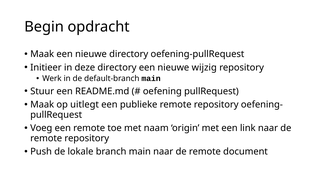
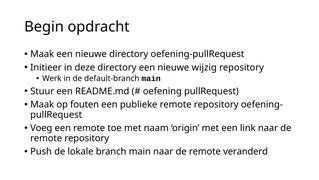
uitlegt: uitlegt -> fouten
document: document -> veranderd
